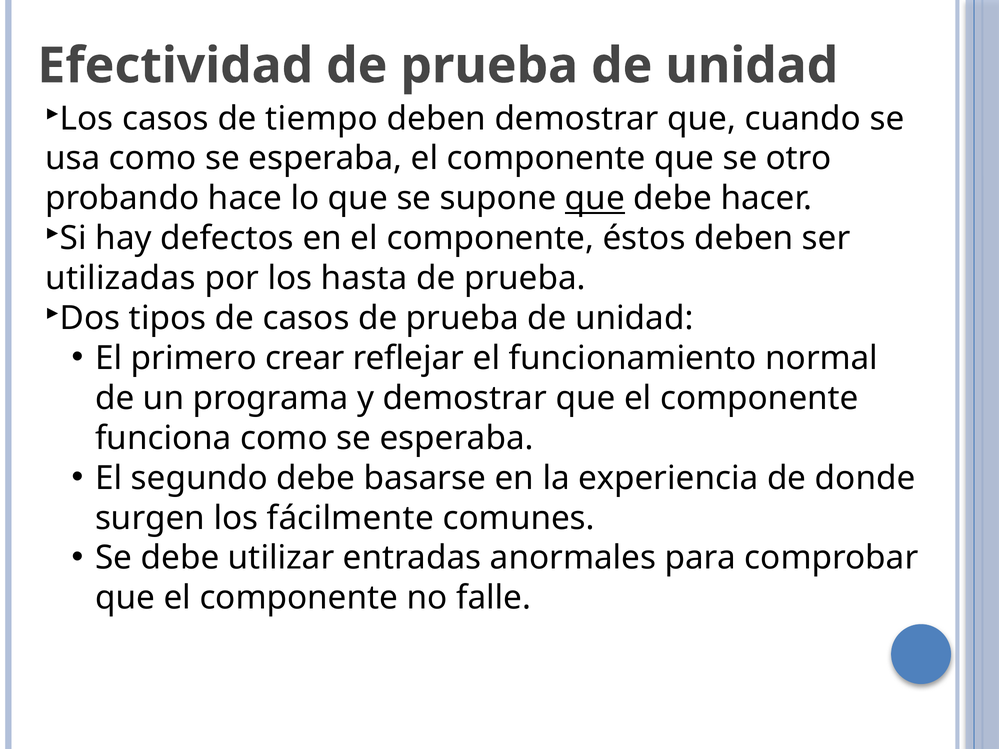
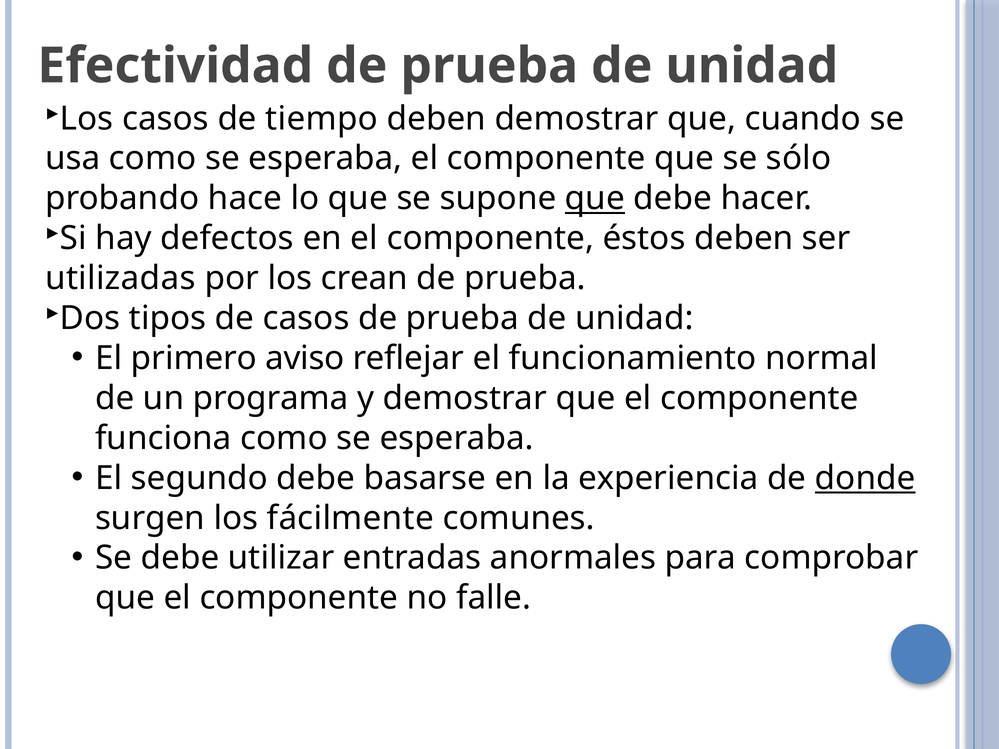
otro: otro -> sólo
hasta: hasta -> crean
crear: crear -> aviso
donde underline: none -> present
